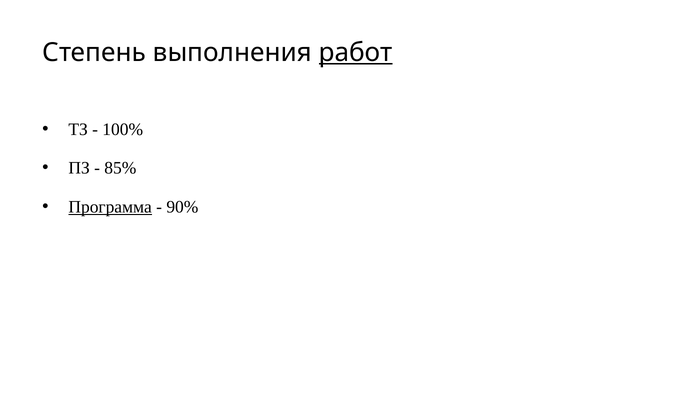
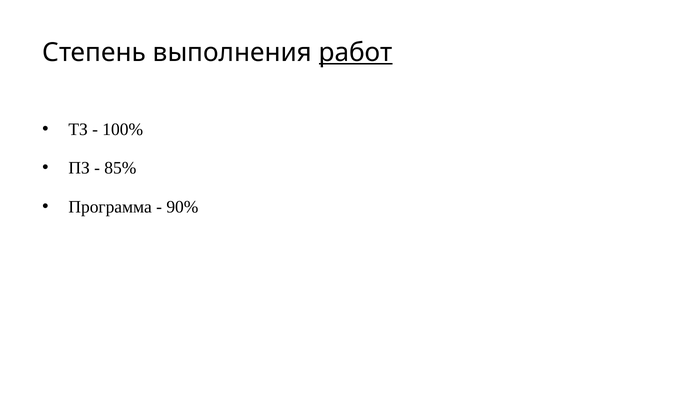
Программа underline: present -> none
